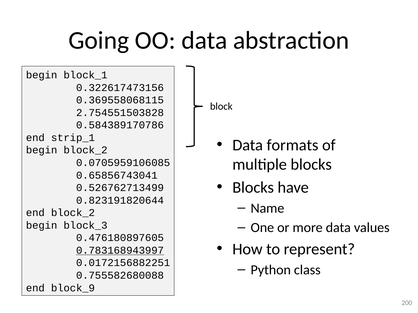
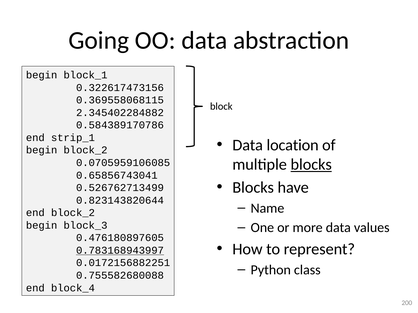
2.754551503828: 2.754551503828 -> 2.345402284882
formats: formats -> location
blocks at (311, 165) underline: none -> present
0.823191820644: 0.823191820644 -> 0.823143820644
block_9: block_9 -> block_4
